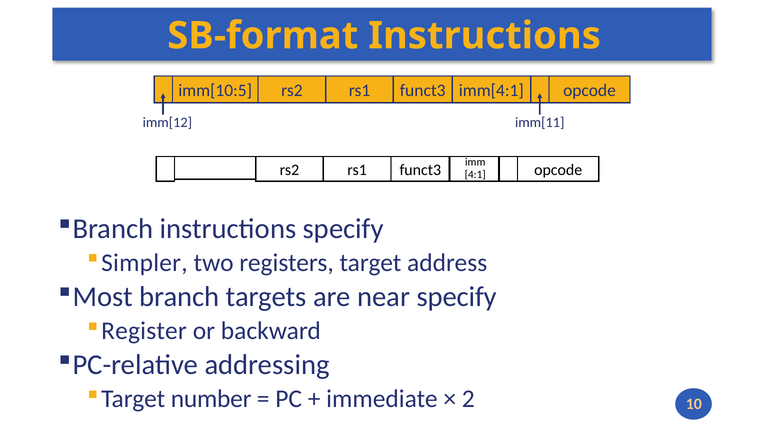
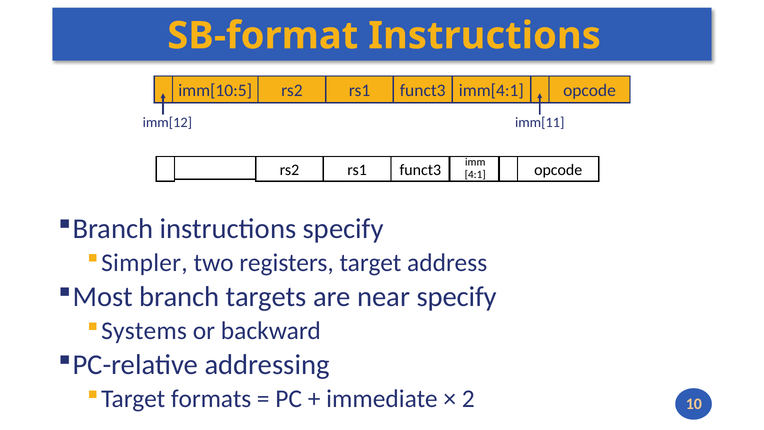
Register: Register -> Systems
number: number -> formats
